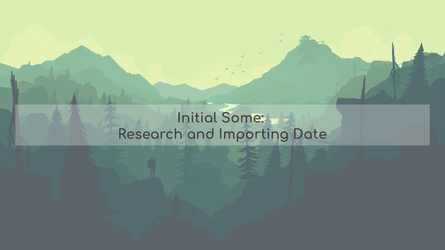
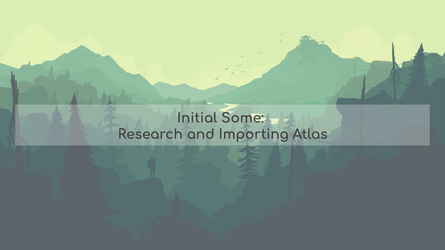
Date: Date -> Atlas
